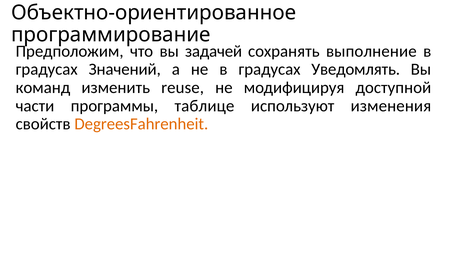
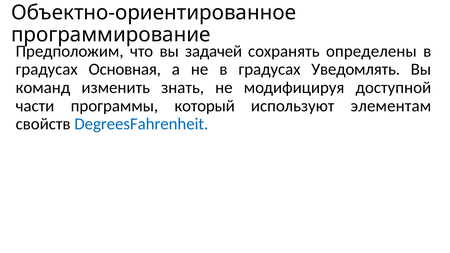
выполнение: выполнение -> определены
Значений: Значений -> Основная
reuse: reuse -> знать
таблице: таблице -> который
изменения: изменения -> элементам
DegreesFahrenheit colour: orange -> blue
